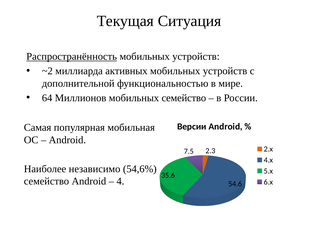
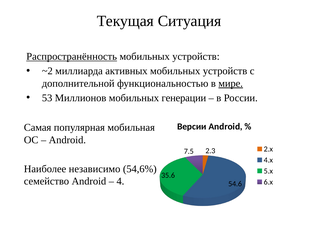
мире underline: none -> present
64: 64 -> 53
мобильных семейство: семейство -> генерации
